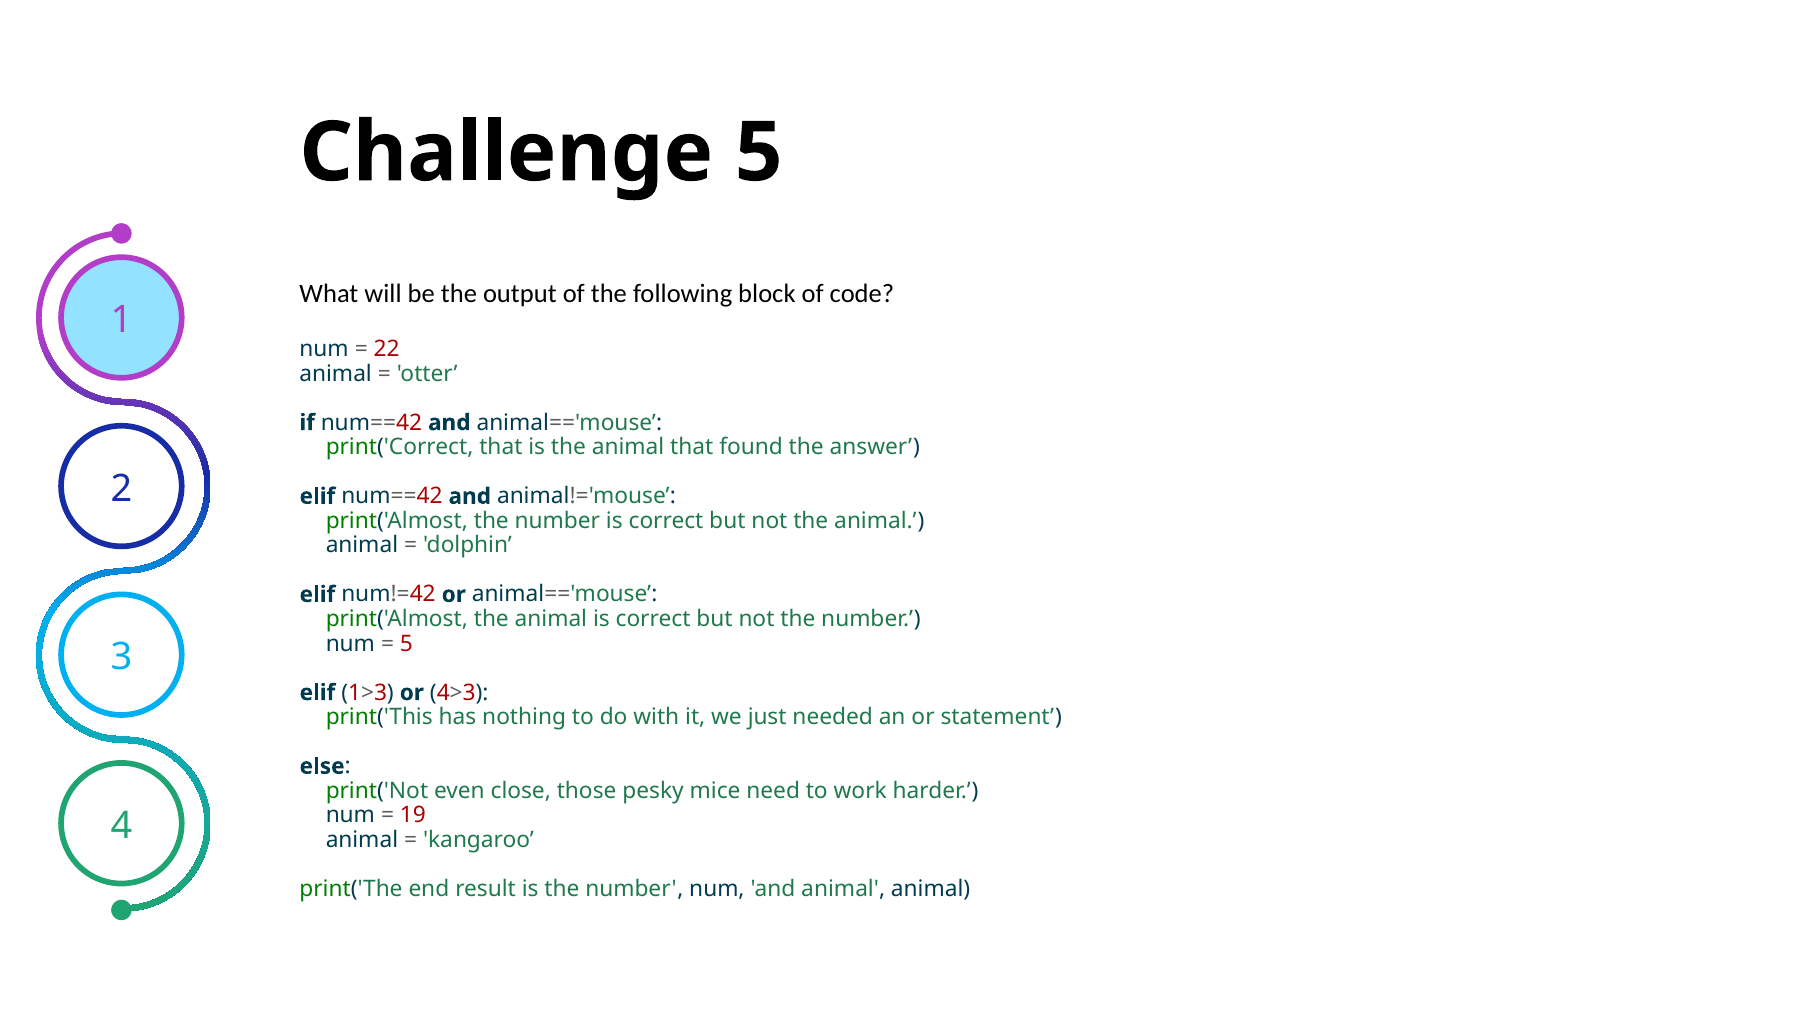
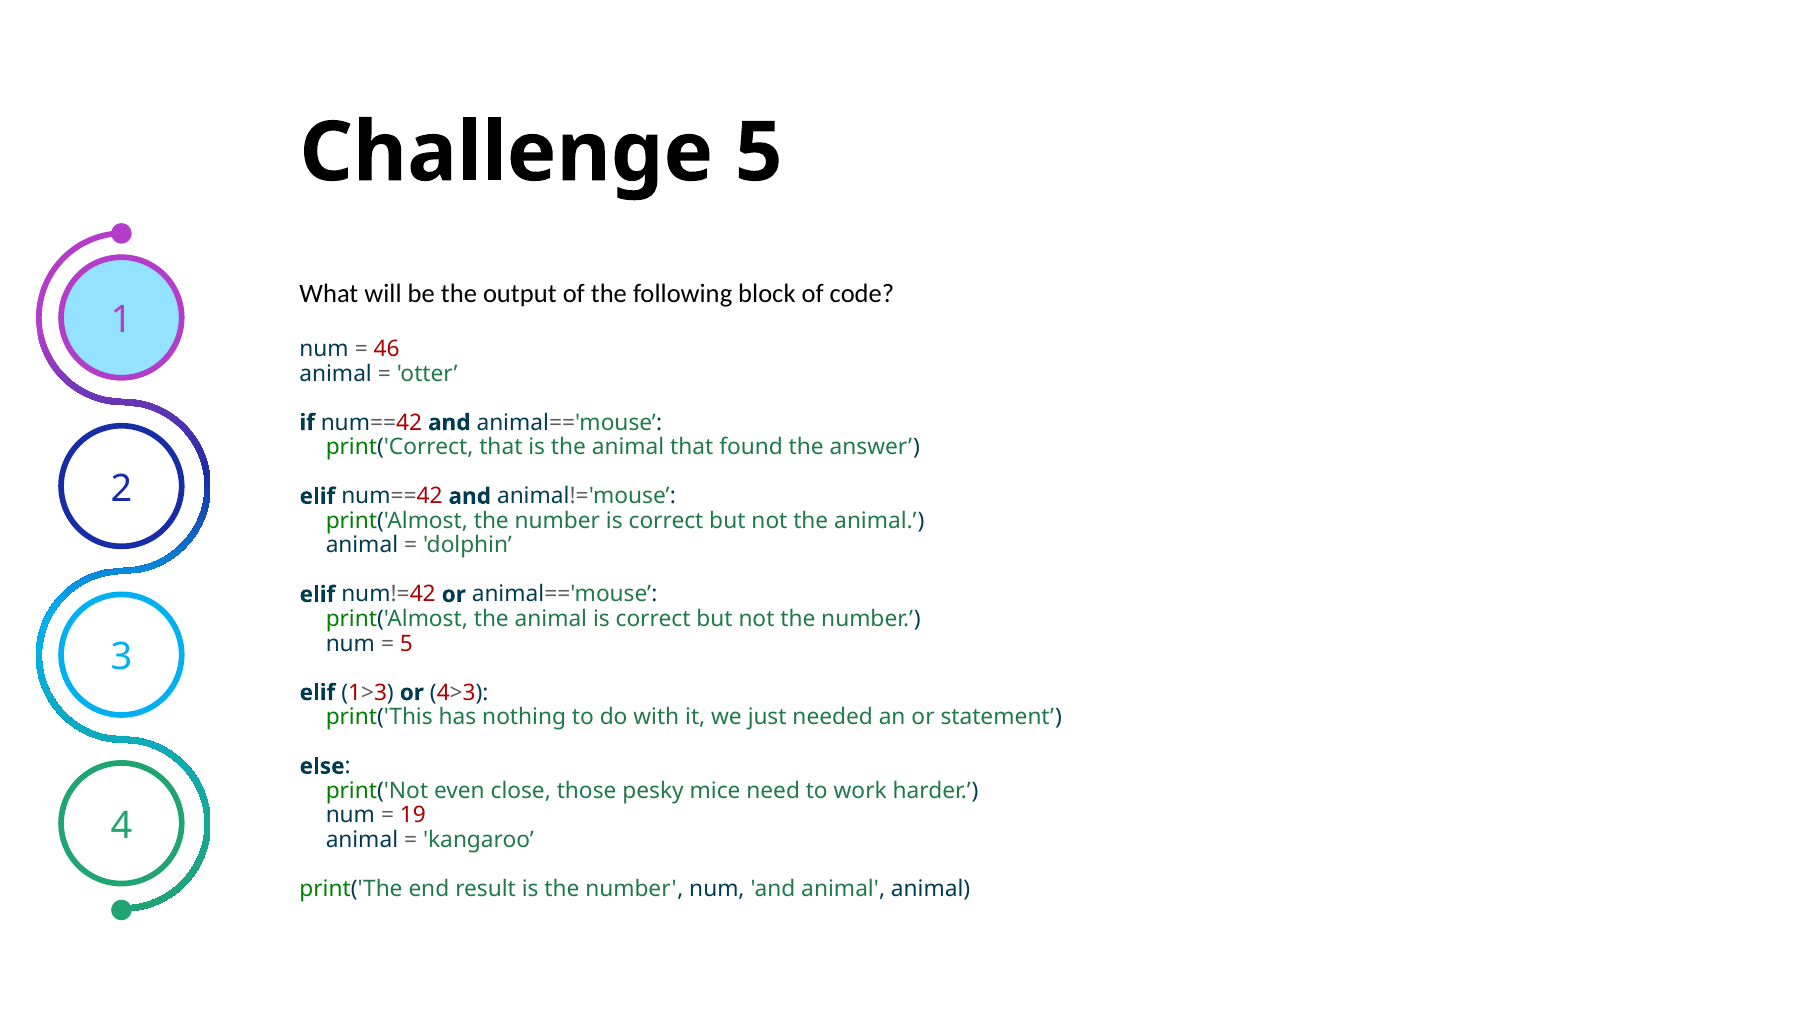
22: 22 -> 46
